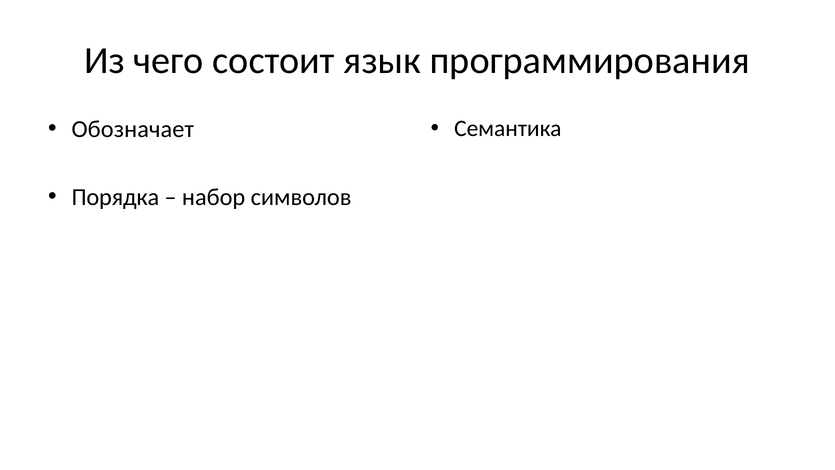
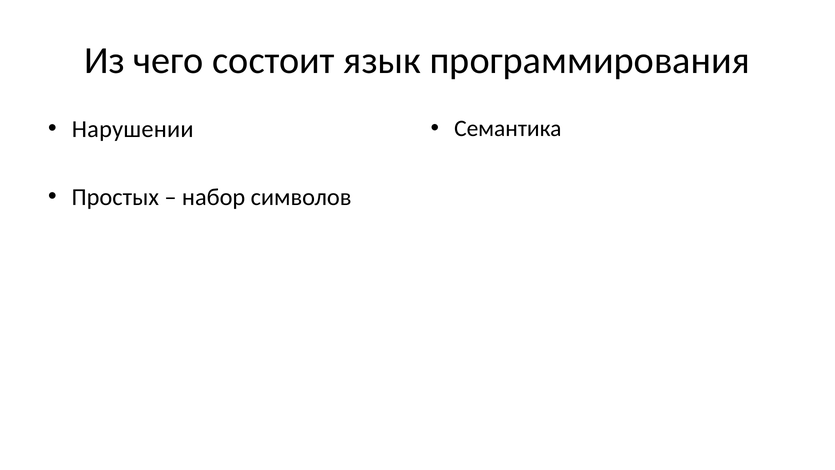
Обозначает: Обозначает -> Нарушении
Порядка: Порядка -> Простых
